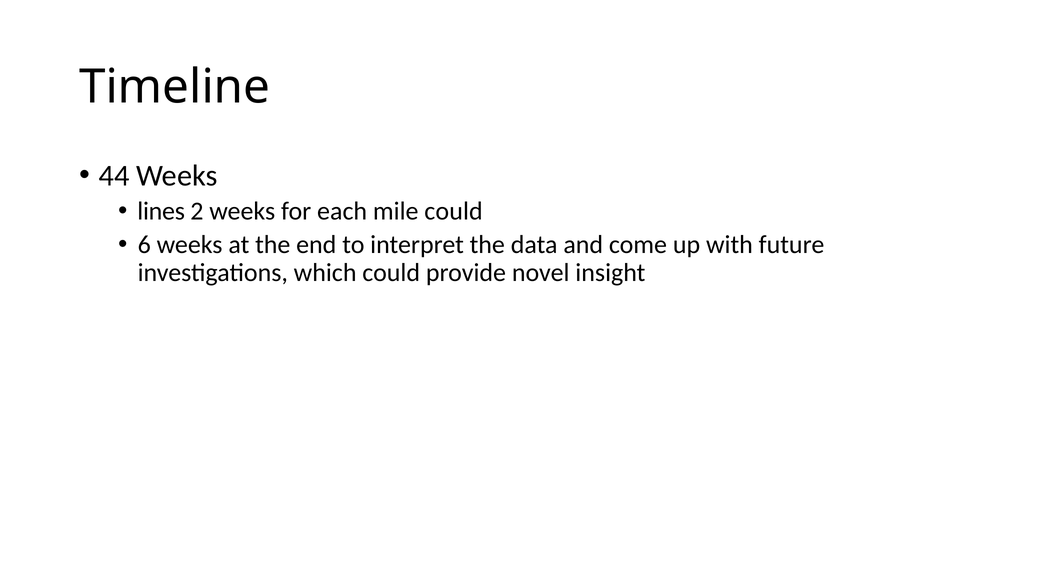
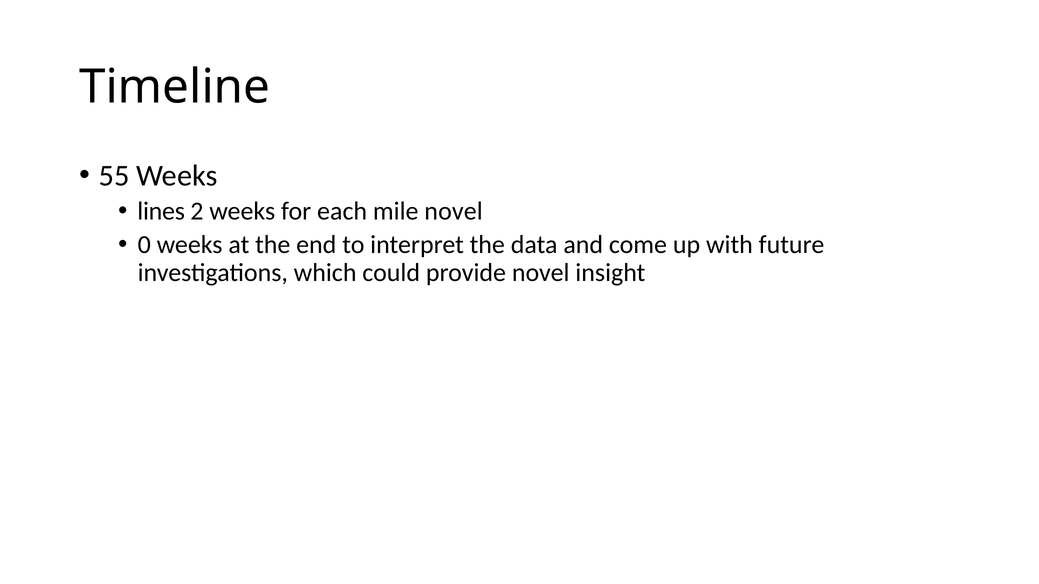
44: 44 -> 55
mile could: could -> novel
6: 6 -> 0
